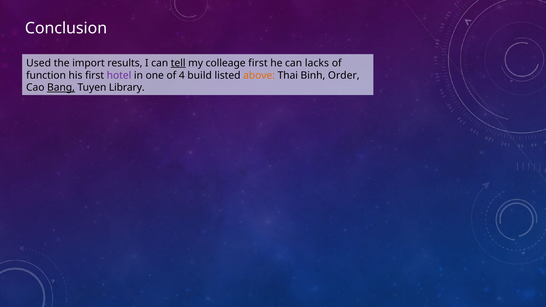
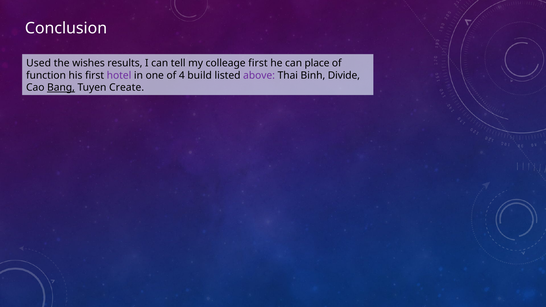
import: import -> wishes
tell underline: present -> none
lacks: lacks -> place
above colour: orange -> purple
Order: Order -> Divide
Library: Library -> Create
